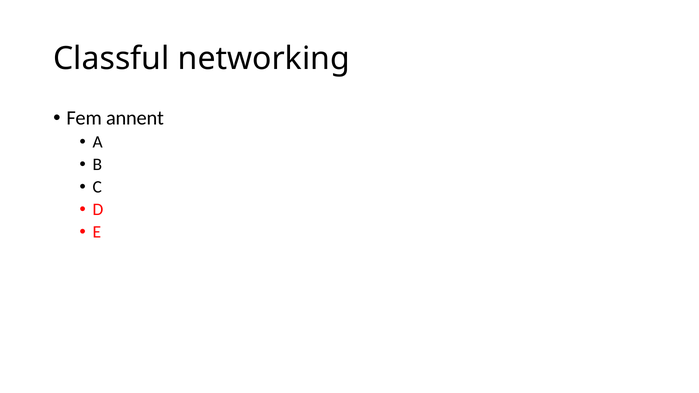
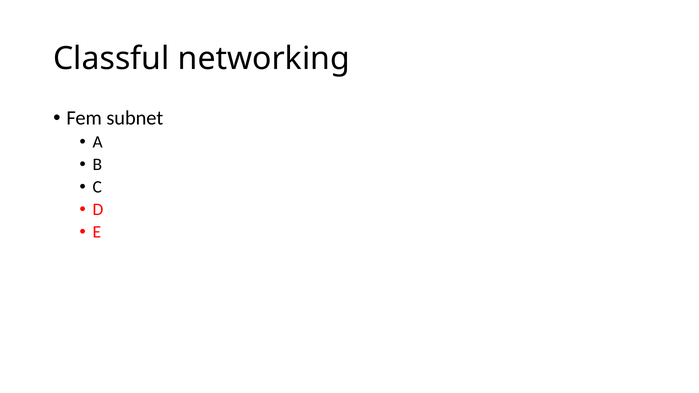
annent: annent -> subnet
